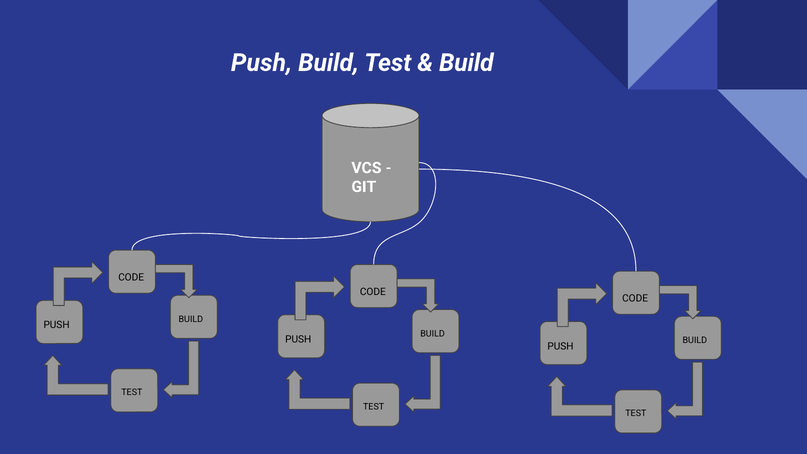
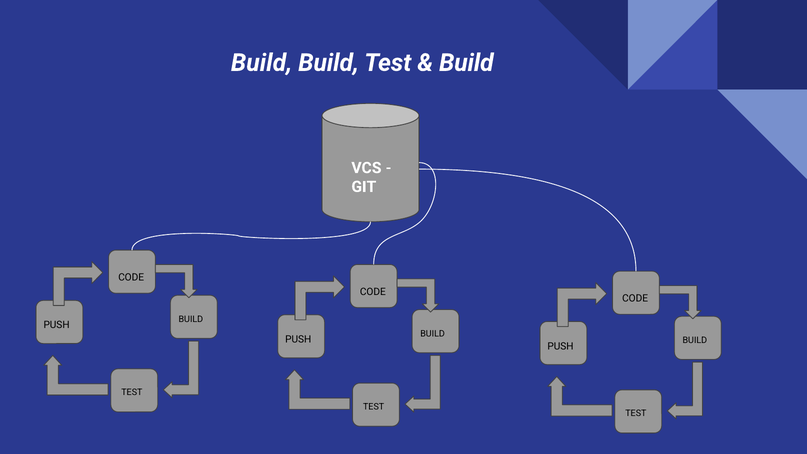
Push at (261, 63): Push -> Build
